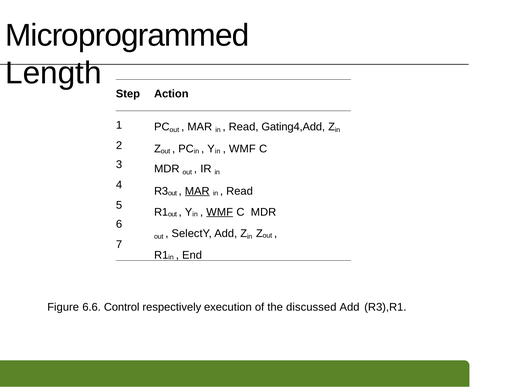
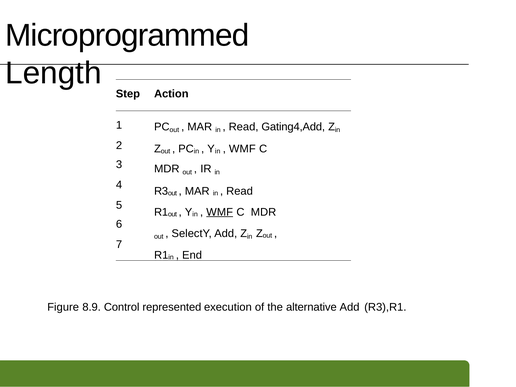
MAR at (197, 191) underline: present -> none
6.6: 6.6 -> 8.9
respectively: respectively -> represented
discussed: discussed -> alternative
